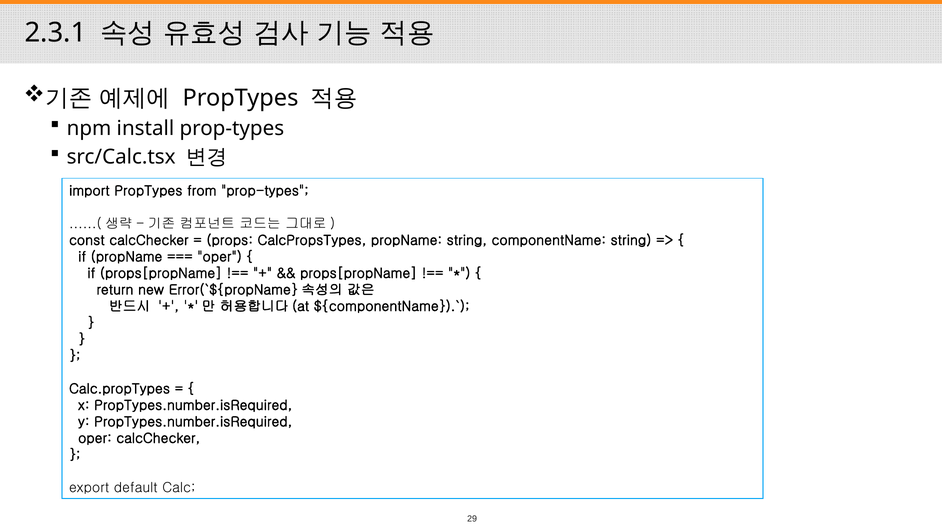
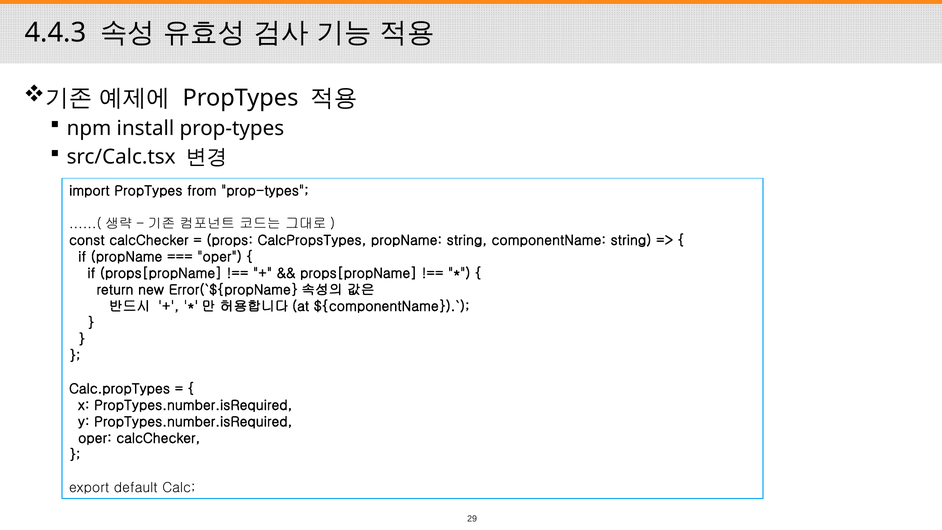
2.3.1: 2.3.1 -> 4.4.3
